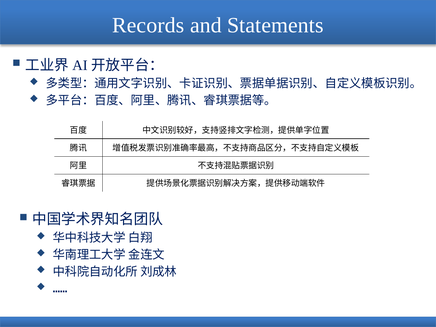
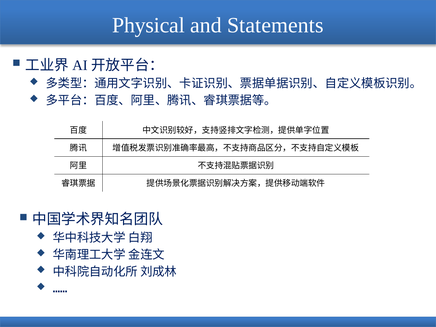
Records: Records -> Physical
